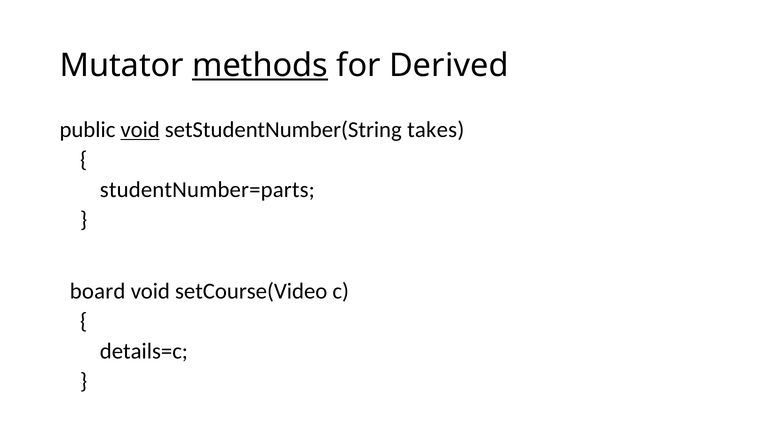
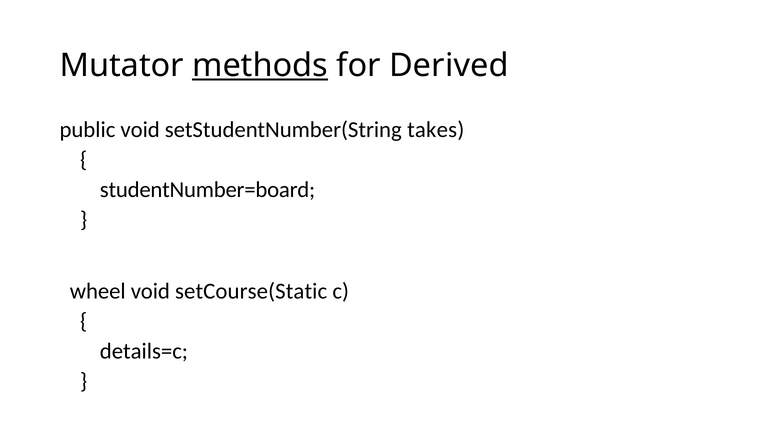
void at (140, 130) underline: present -> none
studentNumber=parts: studentNumber=parts -> studentNumber=board
board: board -> wheel
setCourse(Video: setCourse(Video -> setCourse(Static
